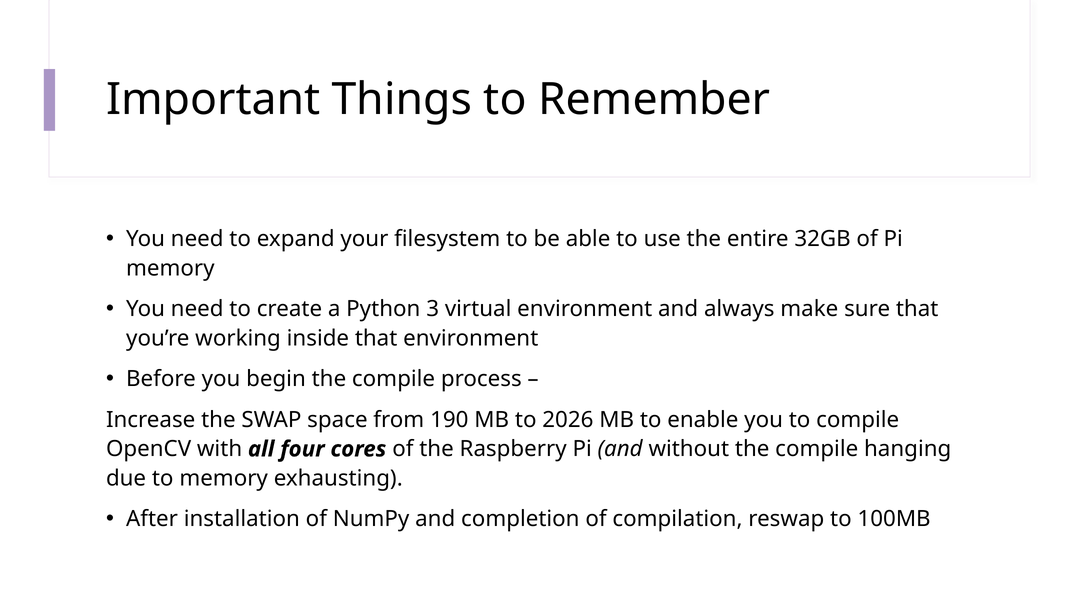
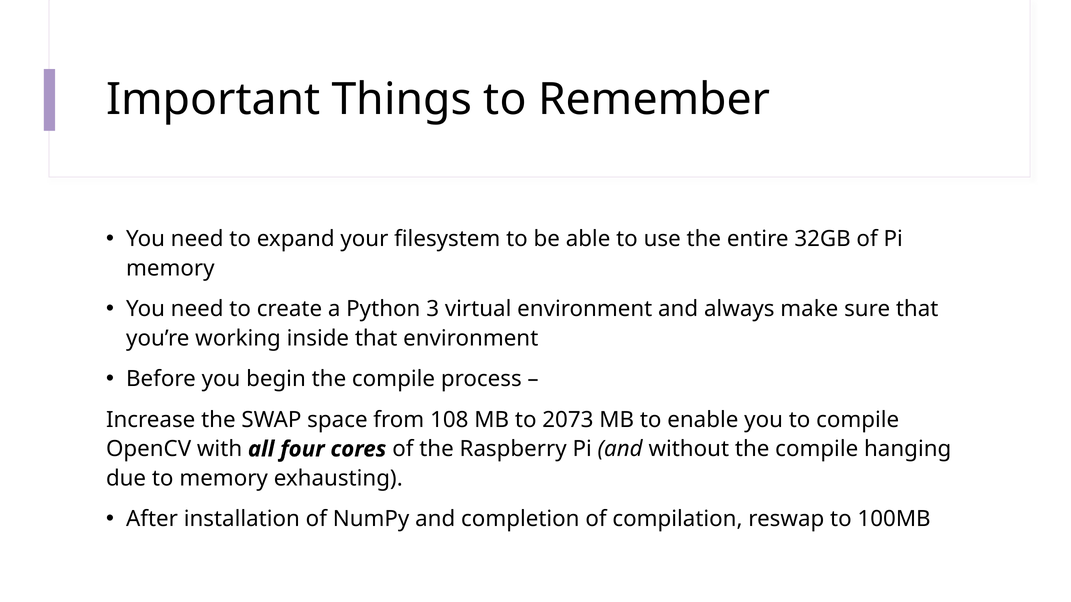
190: 190 -> 108
2026: 2026 -> 2073
